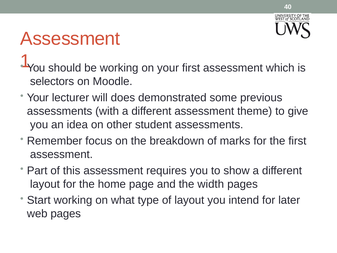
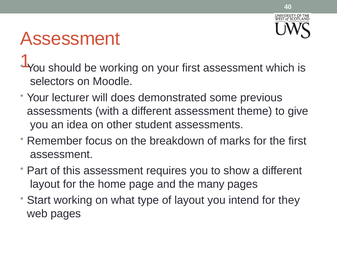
width: width -> many
later: later -> they
